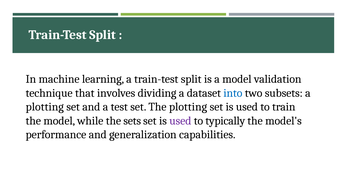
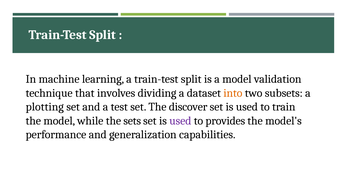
into colour: blue -> orange
The plotting: plotting -> discover
typically: typically -> provides
